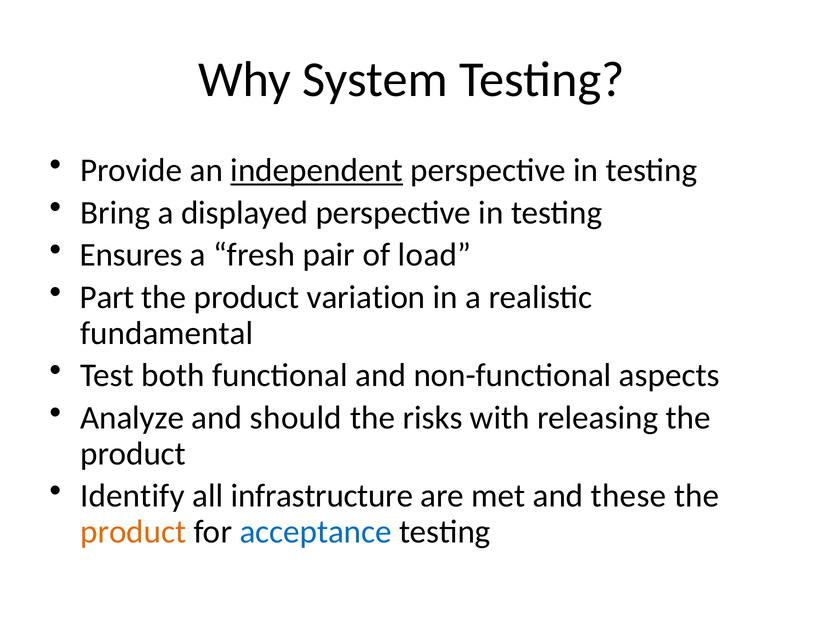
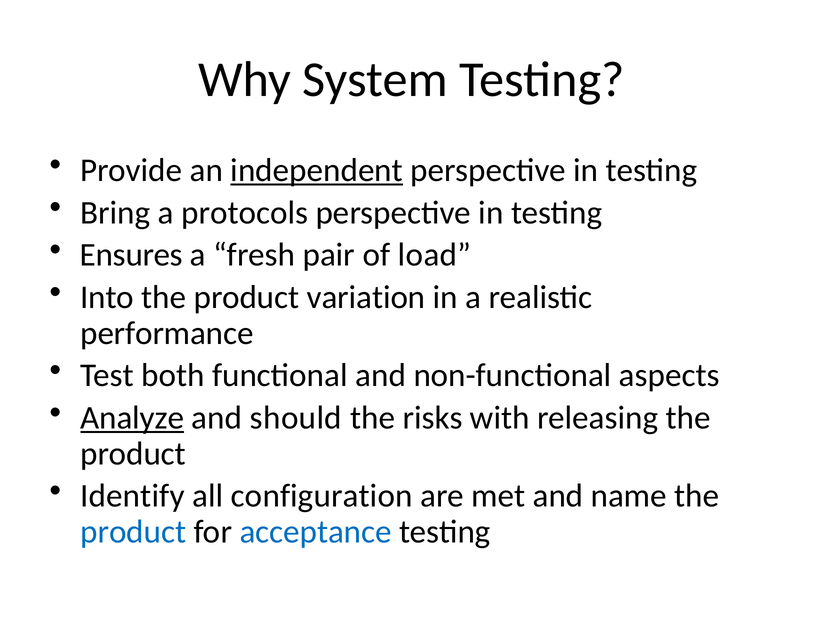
displayed: displayed -> protocols
Part: Part -> Into
fundamental: fundamental -> performance
Analyze underline: none -> present
infrastructure: infrastructure -> configuration
these: these -> name
product at (133, 532) colour: orange -> blue
